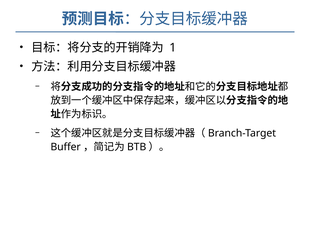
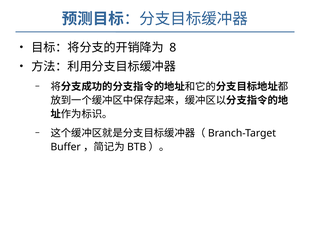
1: 1 -> 8
